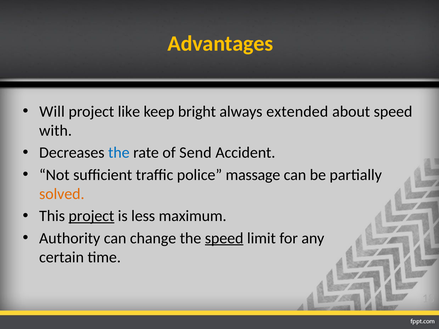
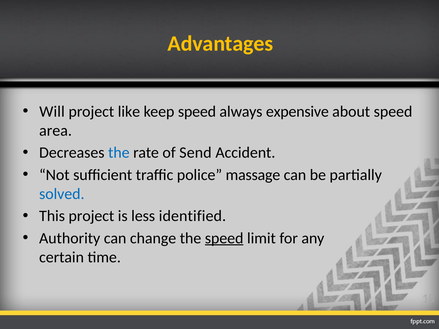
keep bright: bright -> speed
extended: extended -> expensive
with: with -> area
solved colour: orange -> blue
project at (91, 216) underline: present -> none
maximum: maximum -> identified
